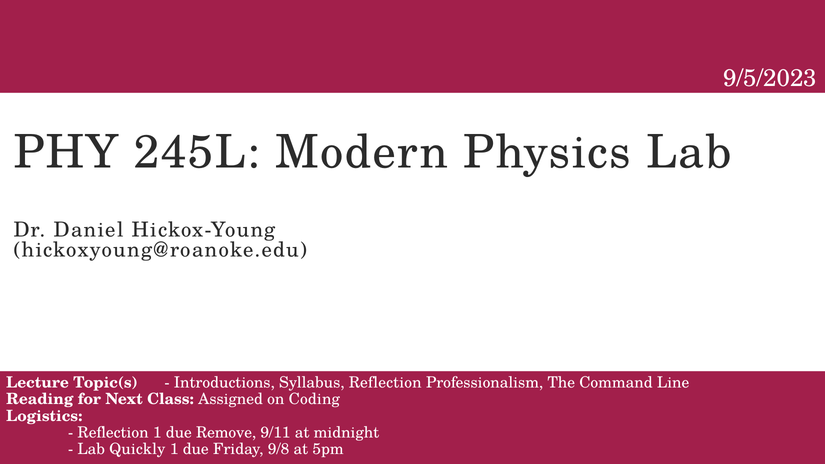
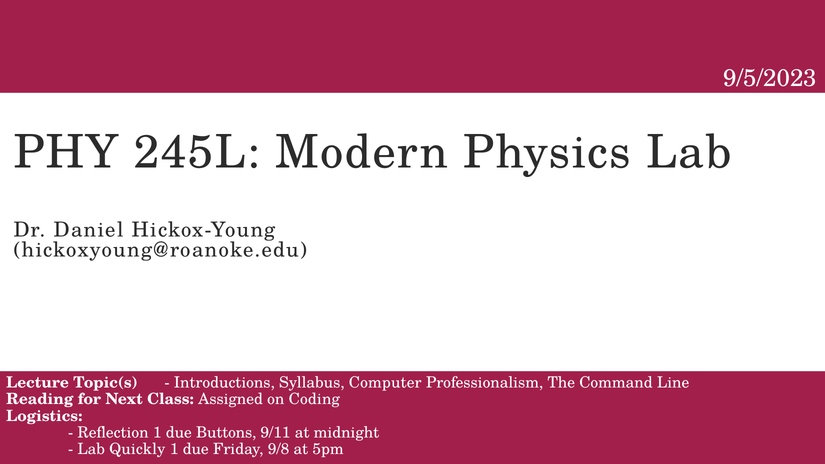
Syllabus Reflection: Reflection -> Computer
Remove: Remove -> Buttons
